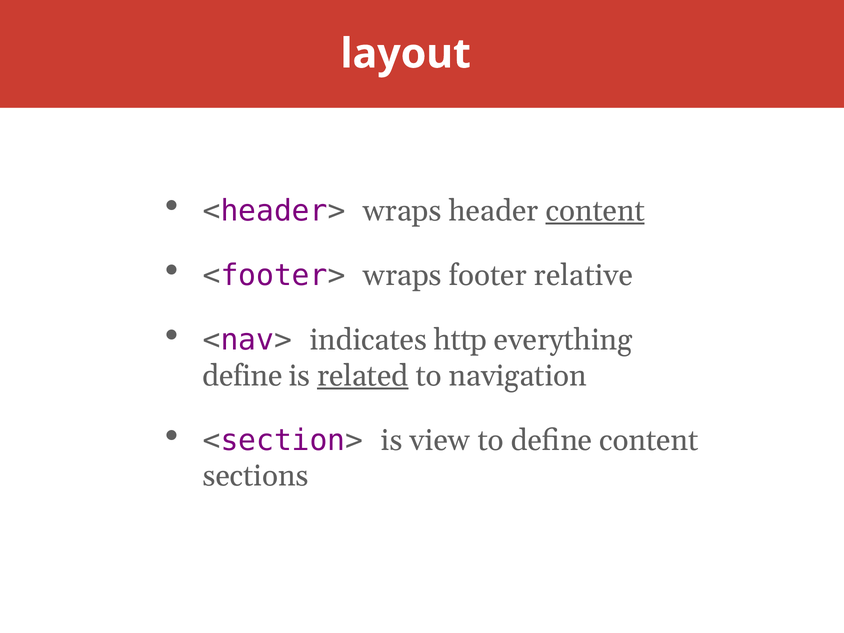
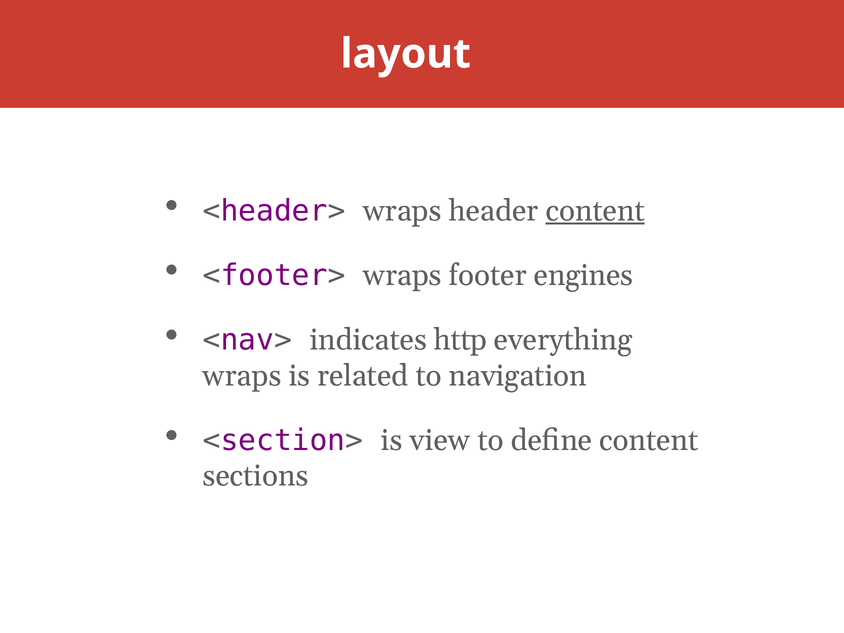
relative: relative -> engines
define at (242, 376): define -> wraps
related underline: present -> none
